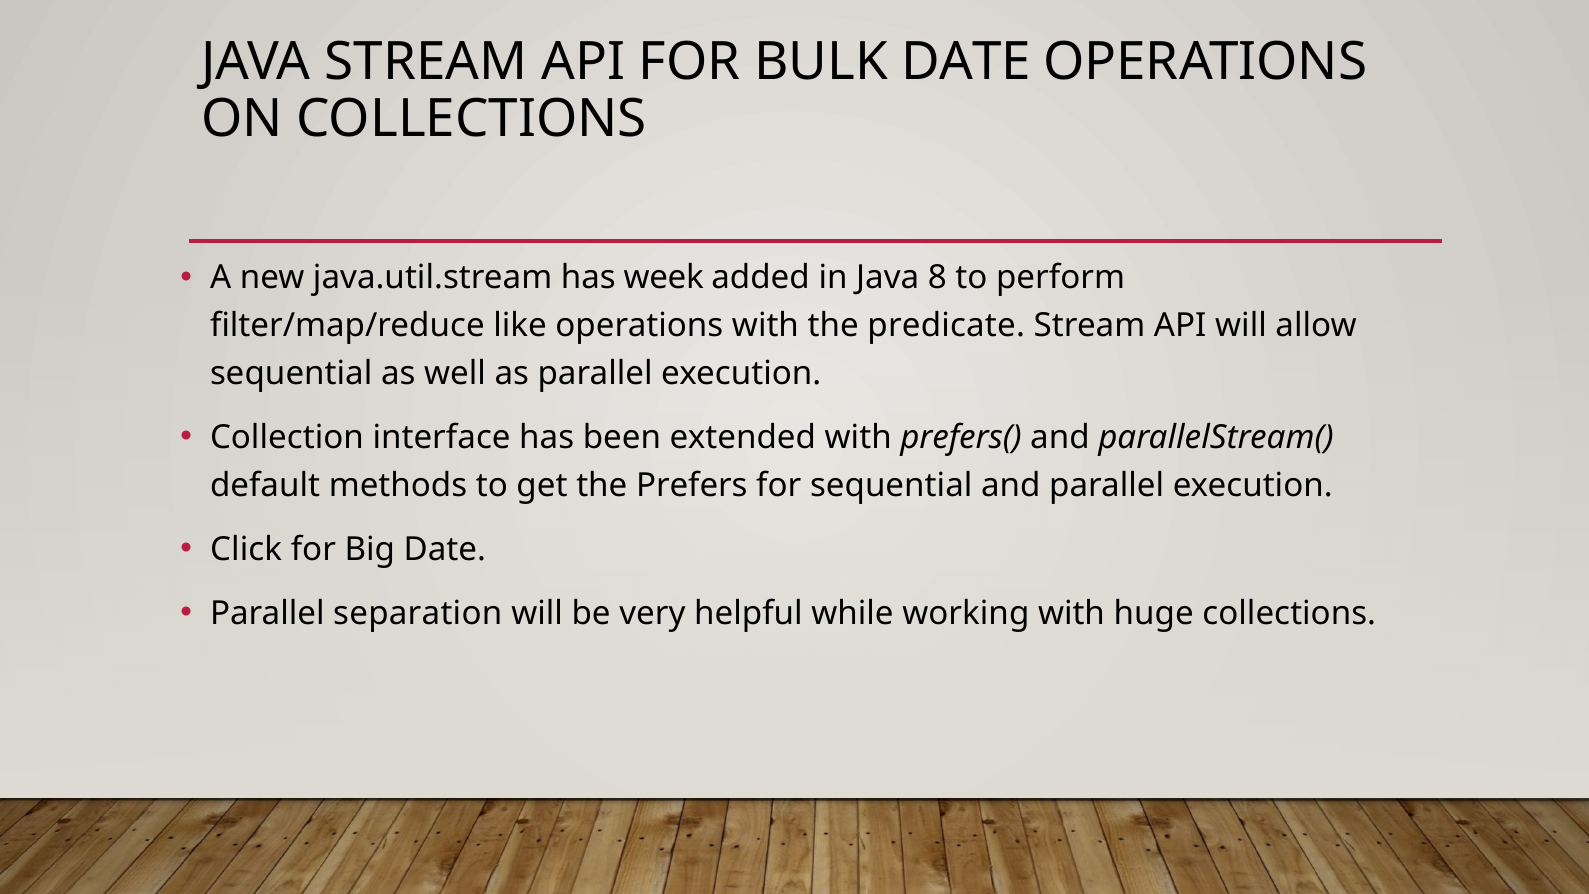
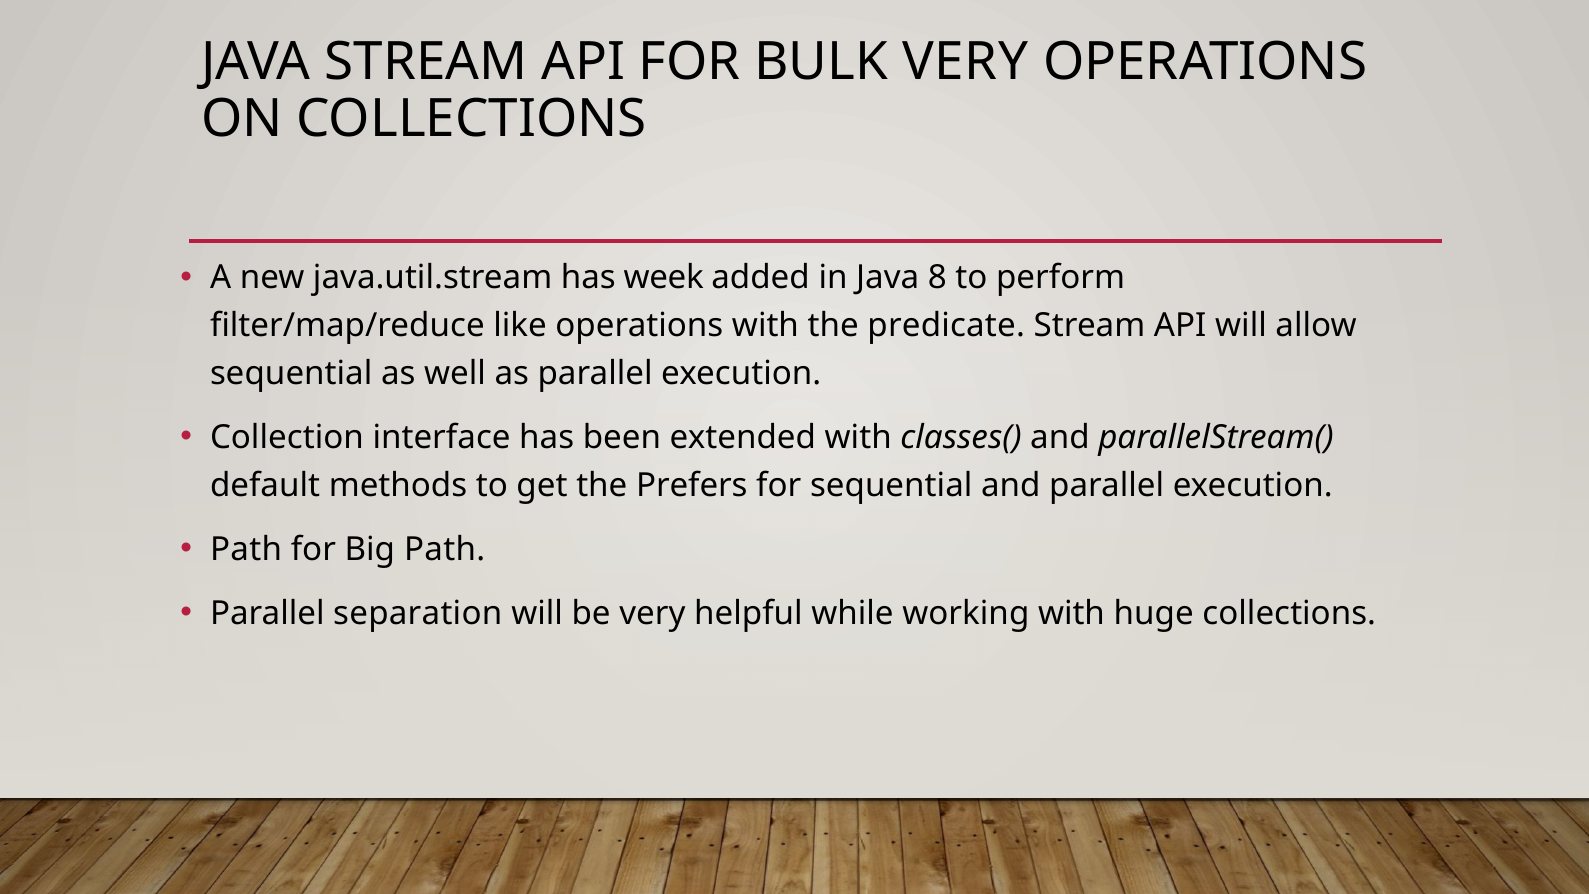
BULK DATE: DATE -> VERY
prefers(: prefers( -> classes(
Click at (246, 549): Click -> Path
Big Date: Date -> Path
